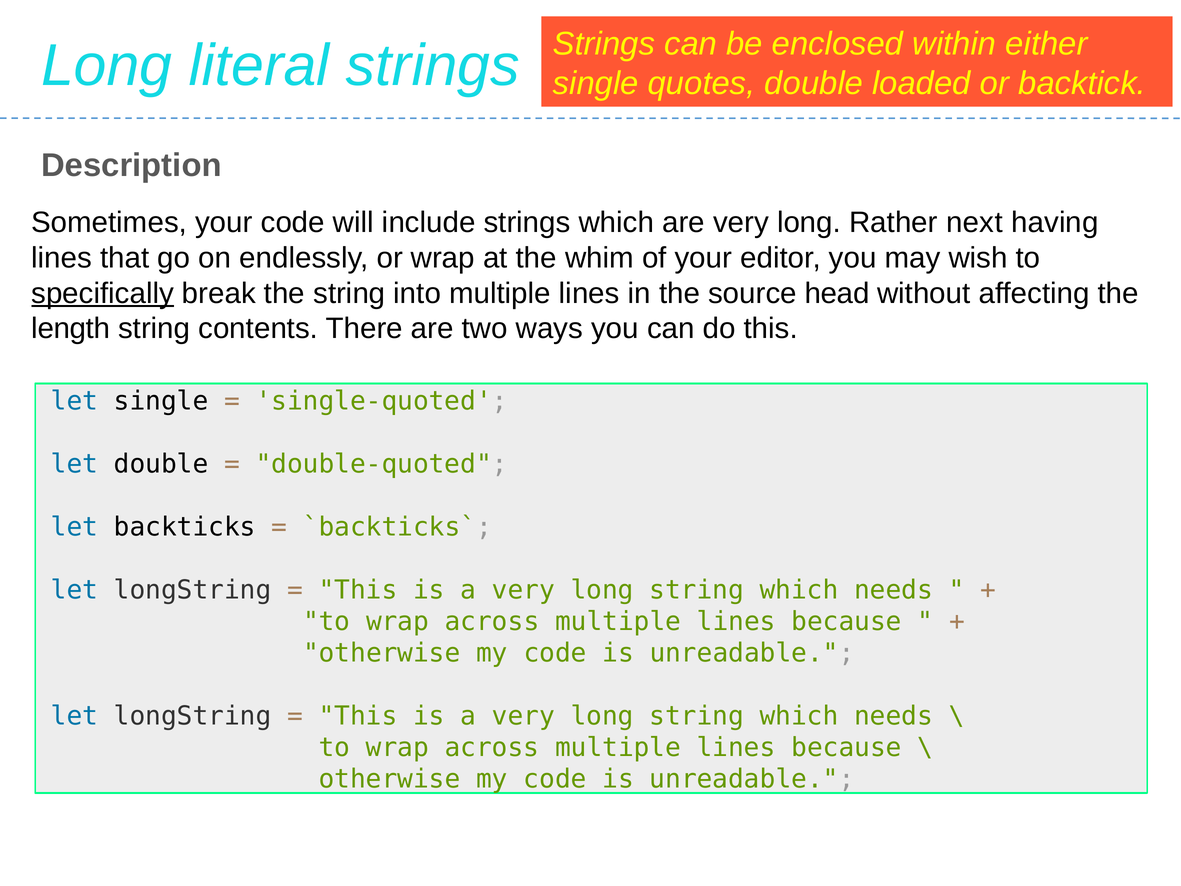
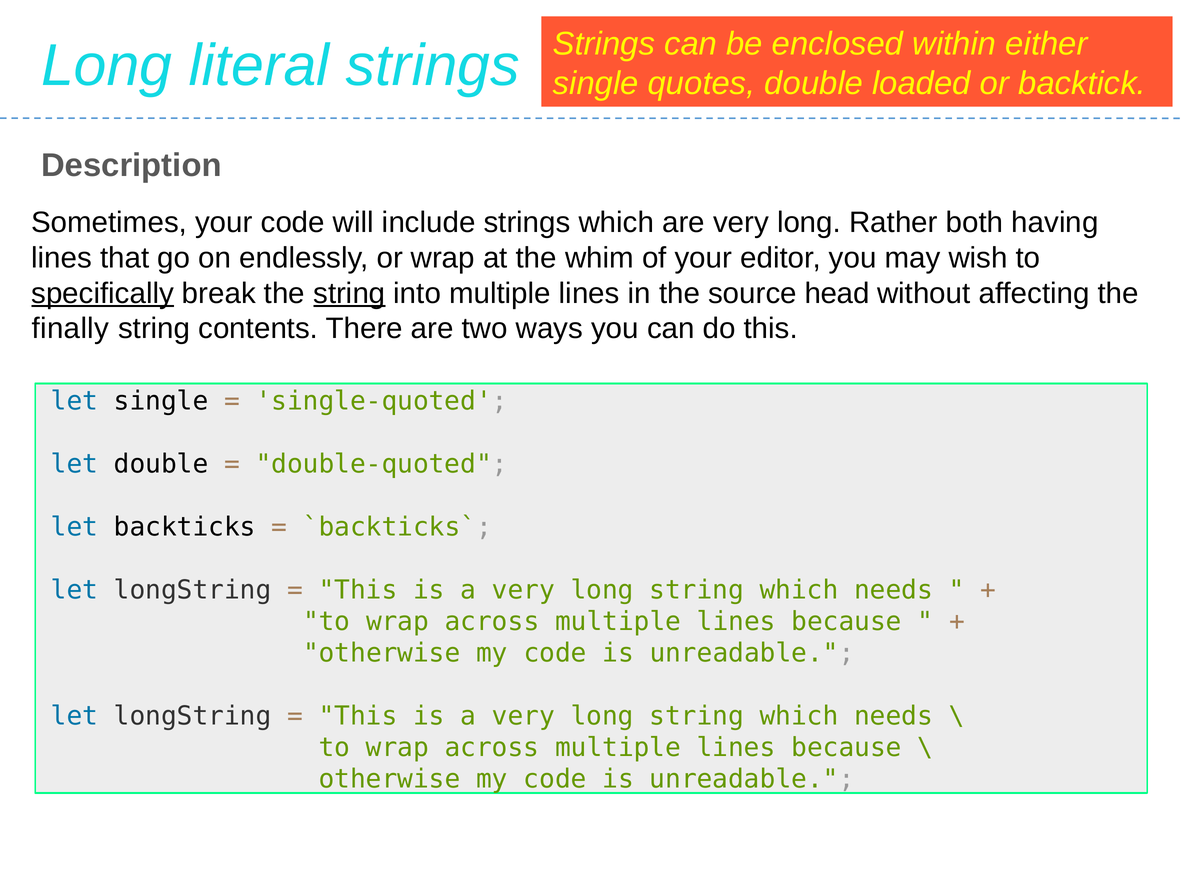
next: next -> both
string at (349, 293) underline: none -> present
length: length -> finally
